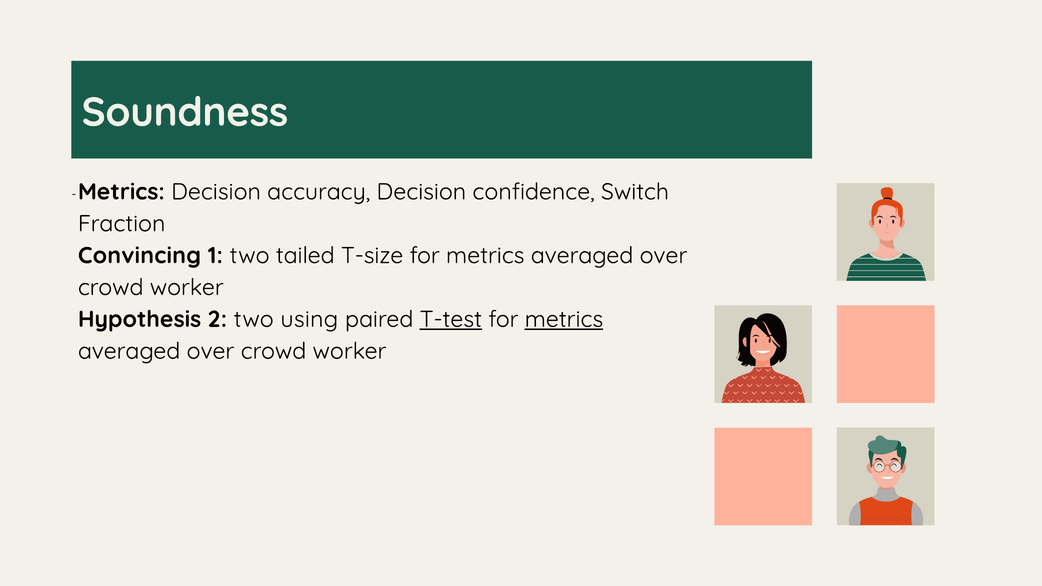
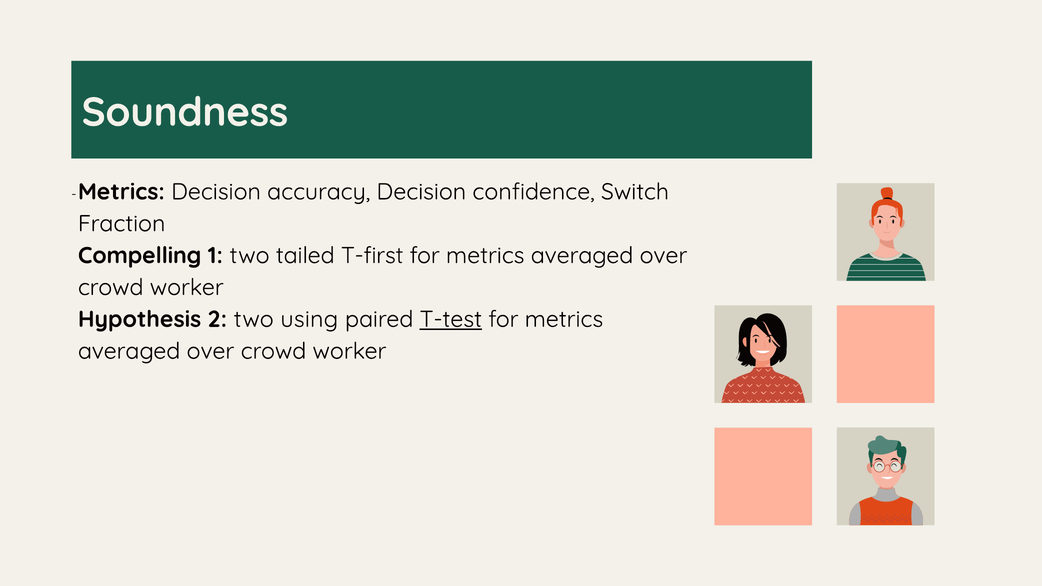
Convincing: Convincing -> Compelling
T-size: T-size -> T-first
metrics at (564, 319) underline: present -> none
